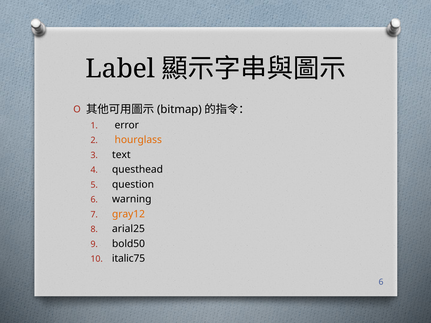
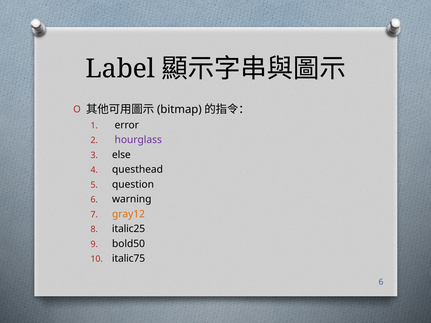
hourglass colour: orange -> purple
text: text -> else
arial25: arial25 -> italic25
